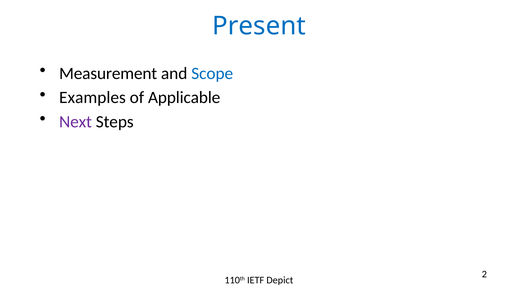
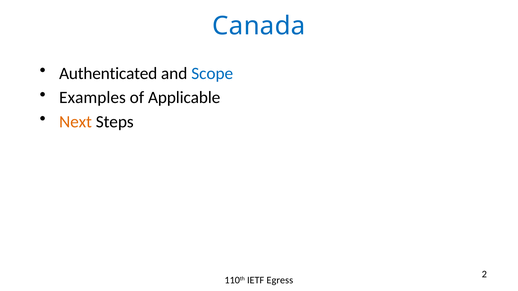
Present: Present -> Canada
Measurement: Measurement -> Authenticated
Next colour: purple -> orange
Depict: Depict -> Egress
